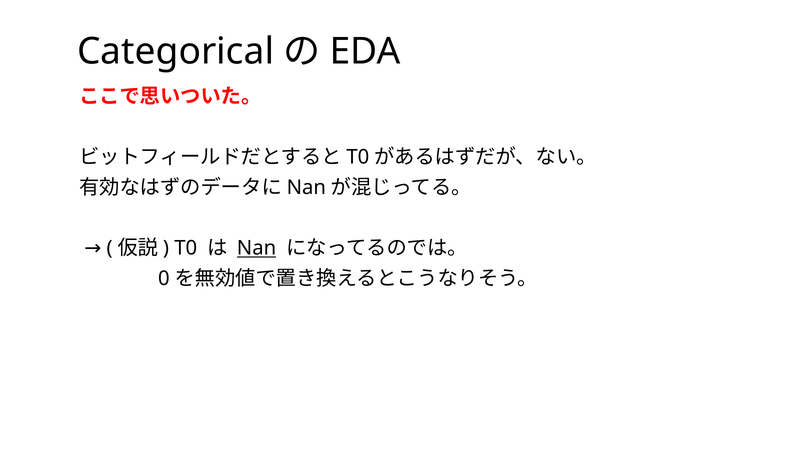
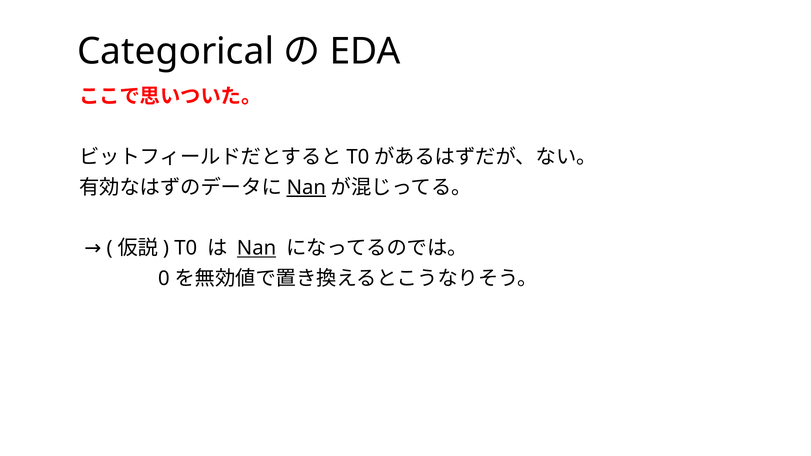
Nan at (306, 188) underline: none -> present
